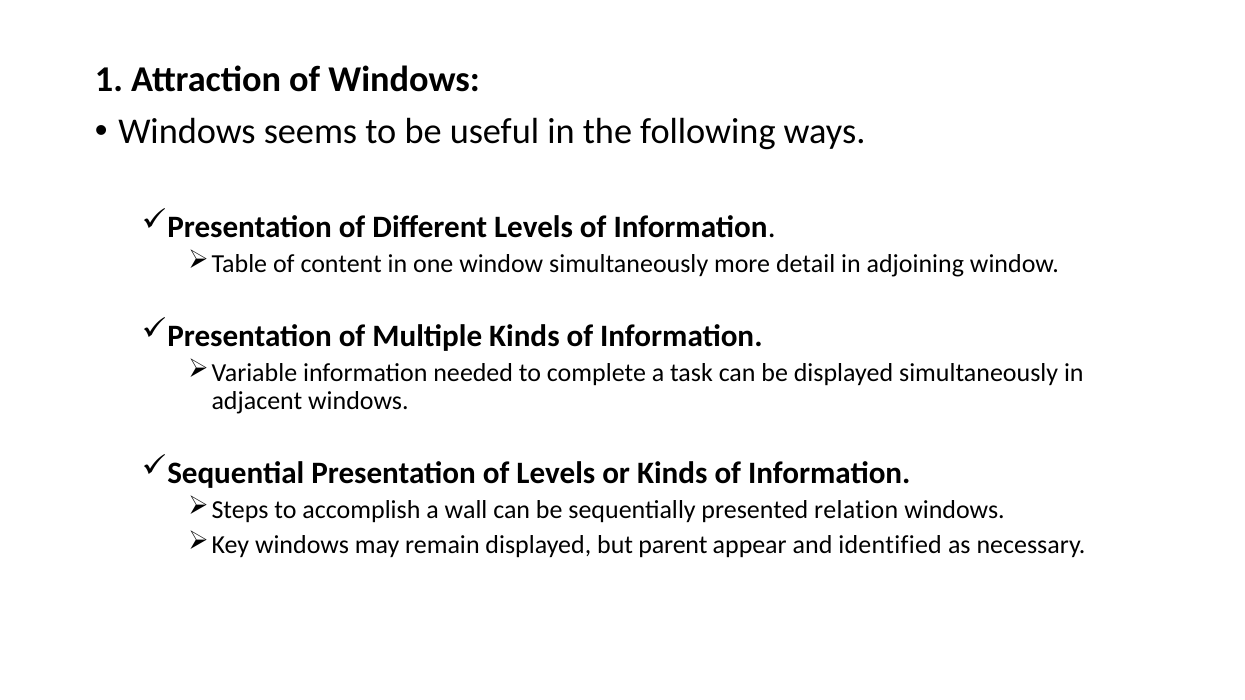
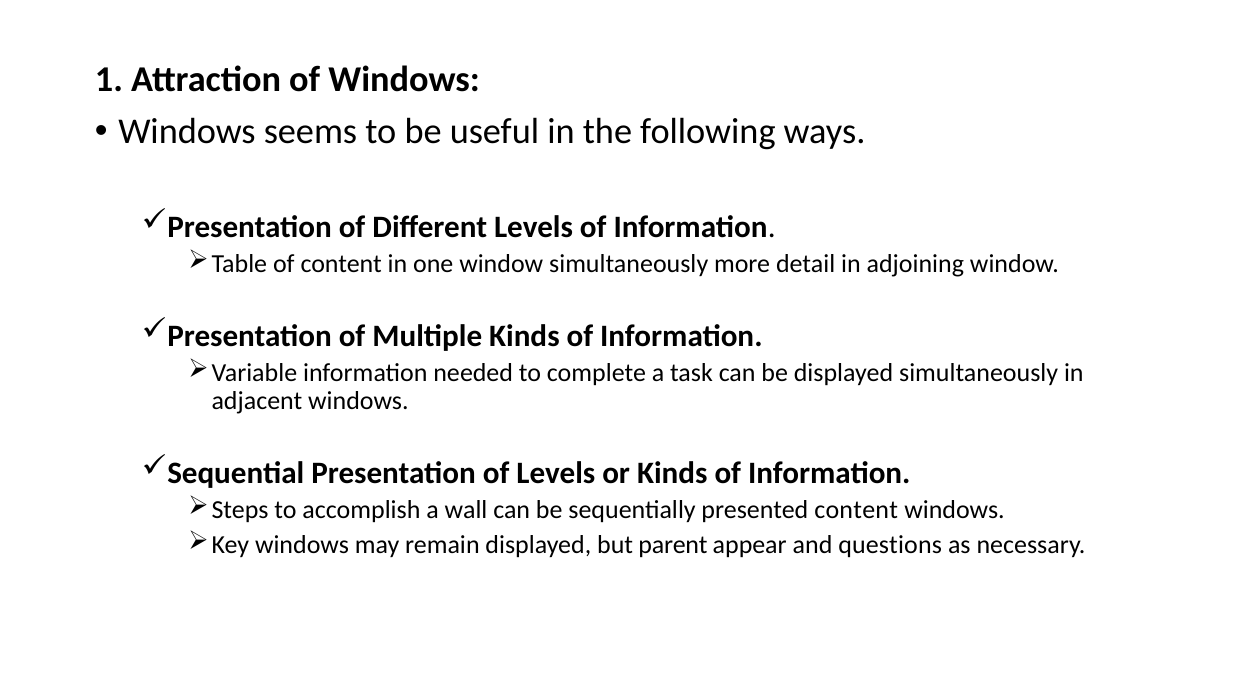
presented relation: relation -> content
identified: identified -> questions
